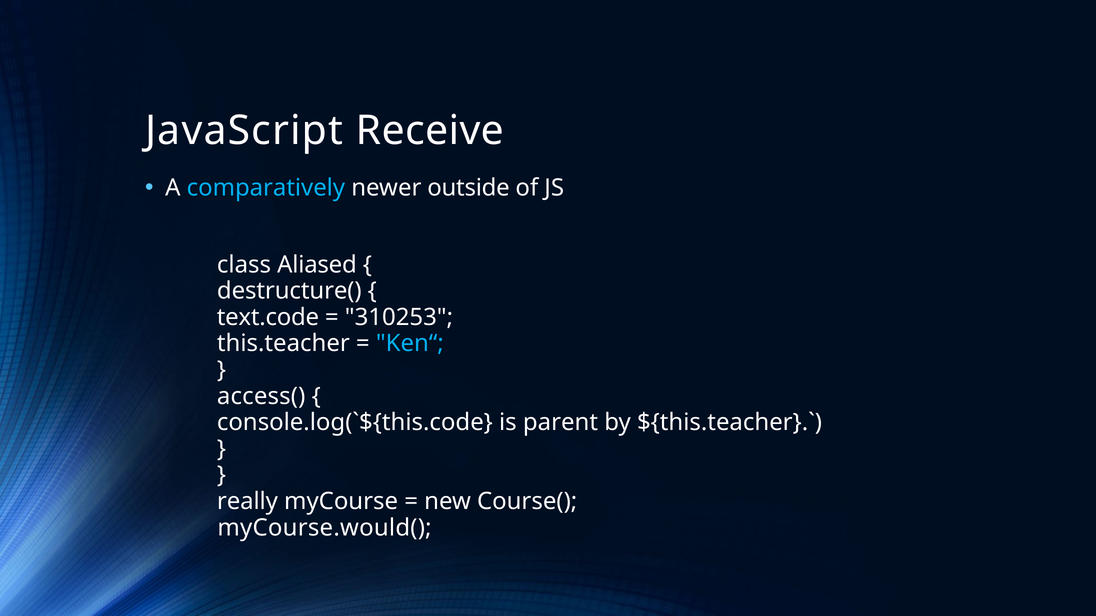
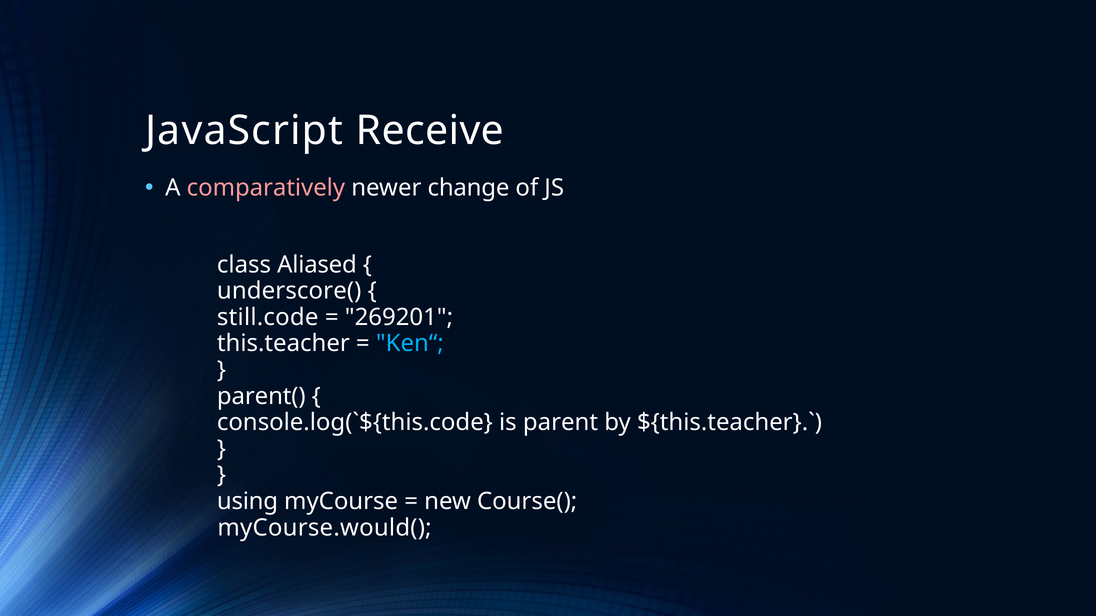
comparatively colour: light blue -> pink
outside: outside -> change
destructure(: destructure( -> underscore(
text.code: text.code -> still.code
310253: 310253 -> 269201
access(: access( -> parent(
really: really -> using
